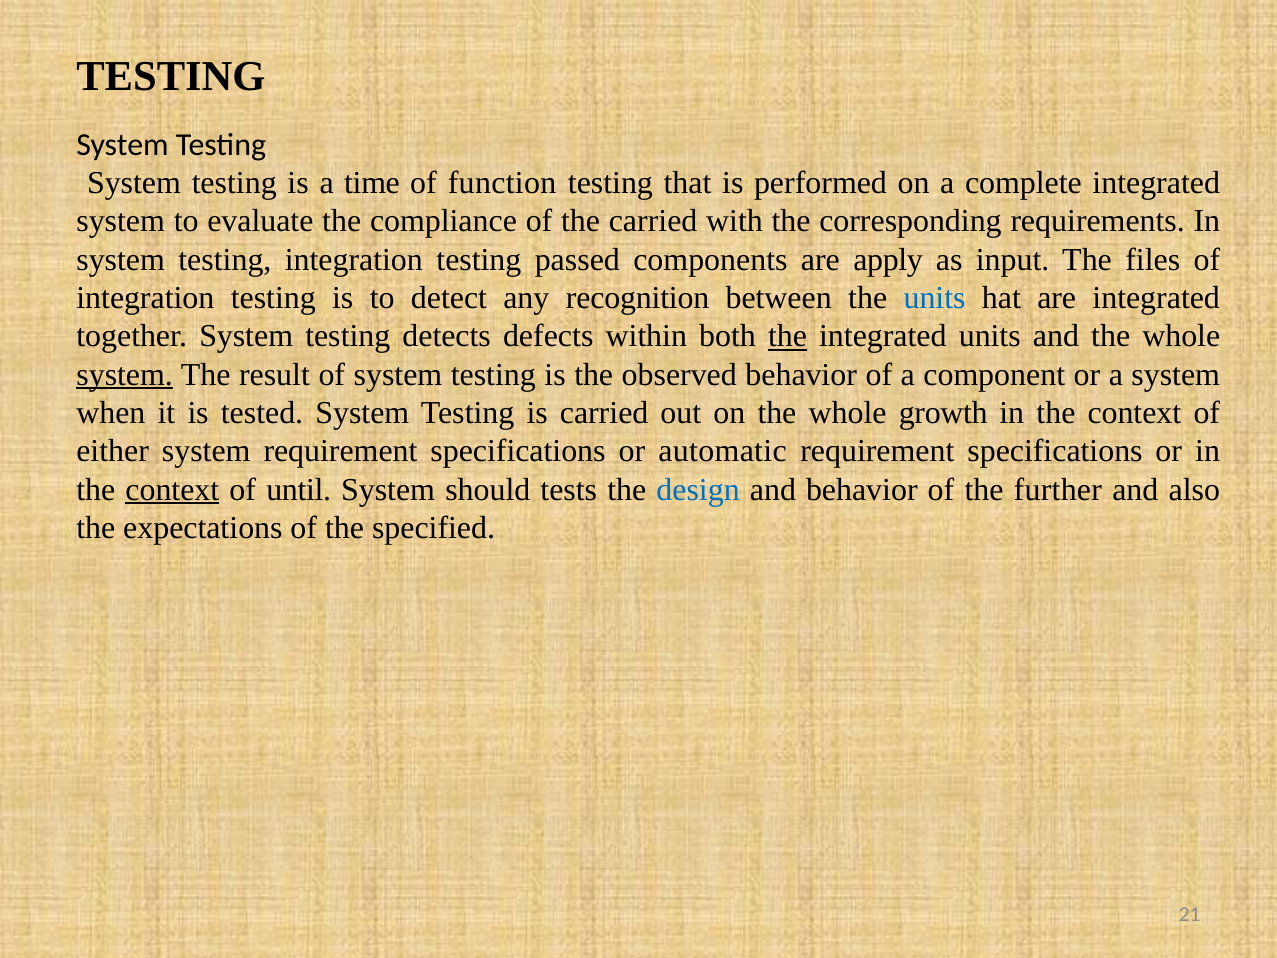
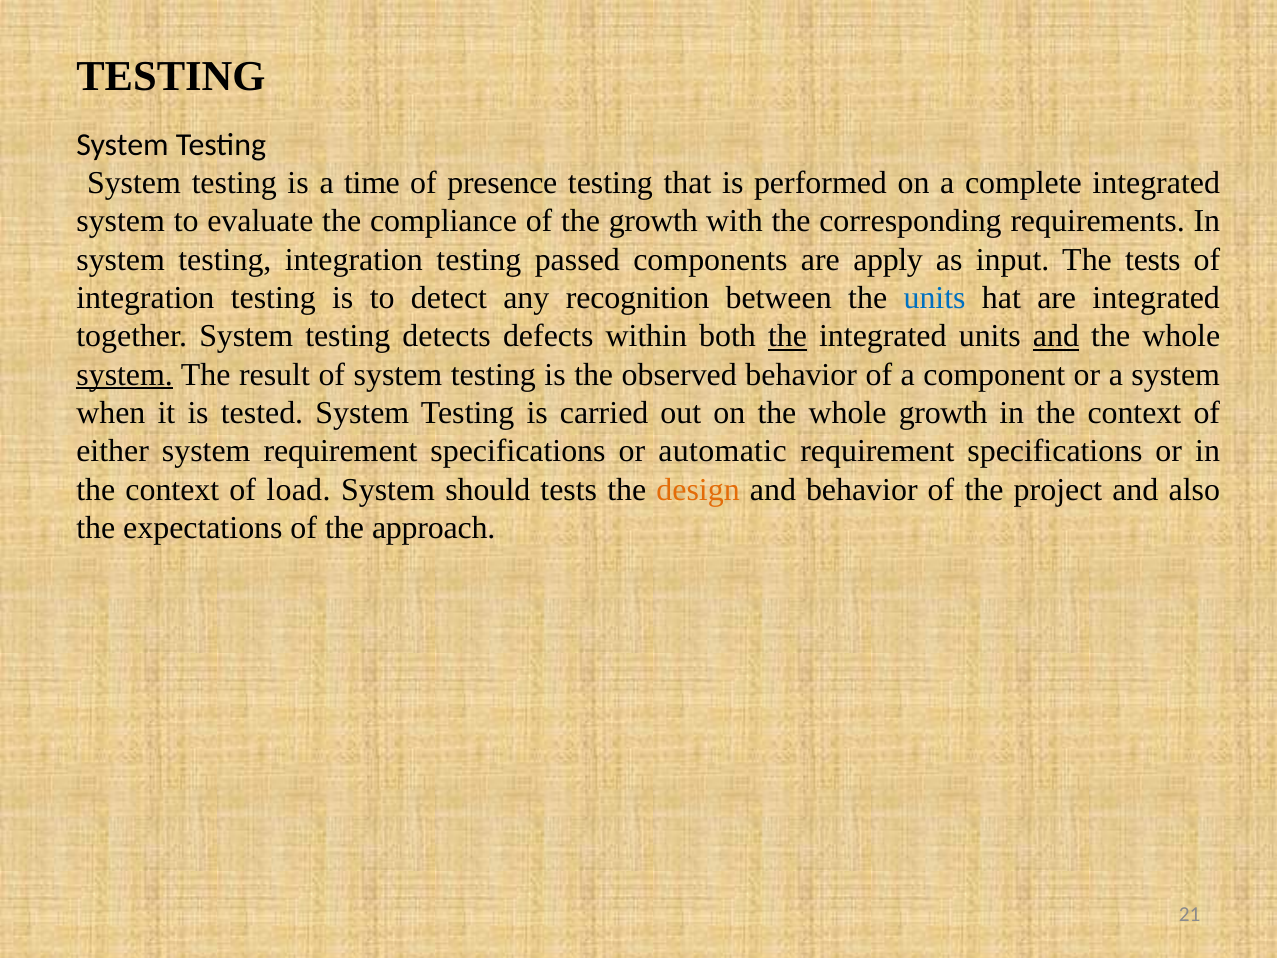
function: function -> presence
the carried: carried -> growth
The files: files -> tests
and at (1056, 336) underline: none -> present
context at (172, 489) underline: present -> none
until: until -> load
design colour: blue -> orange
further: further -> project
specified: specified -> approach
